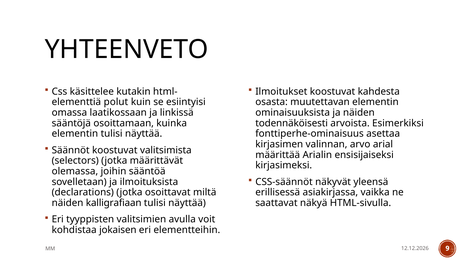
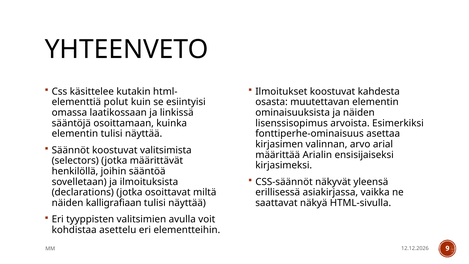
todennäköisesti: todennäköisesti -> lisenssisopimus
olemassa: olemassa -> henkilöllä
jokaisen: jokaisen -> asettelu
